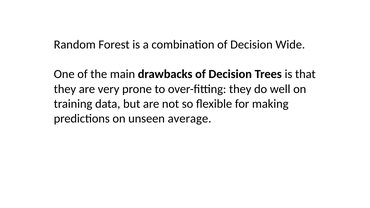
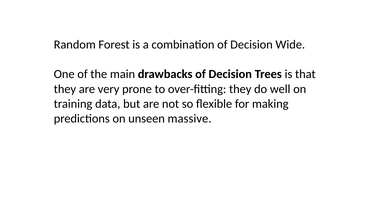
average: average -> massive
